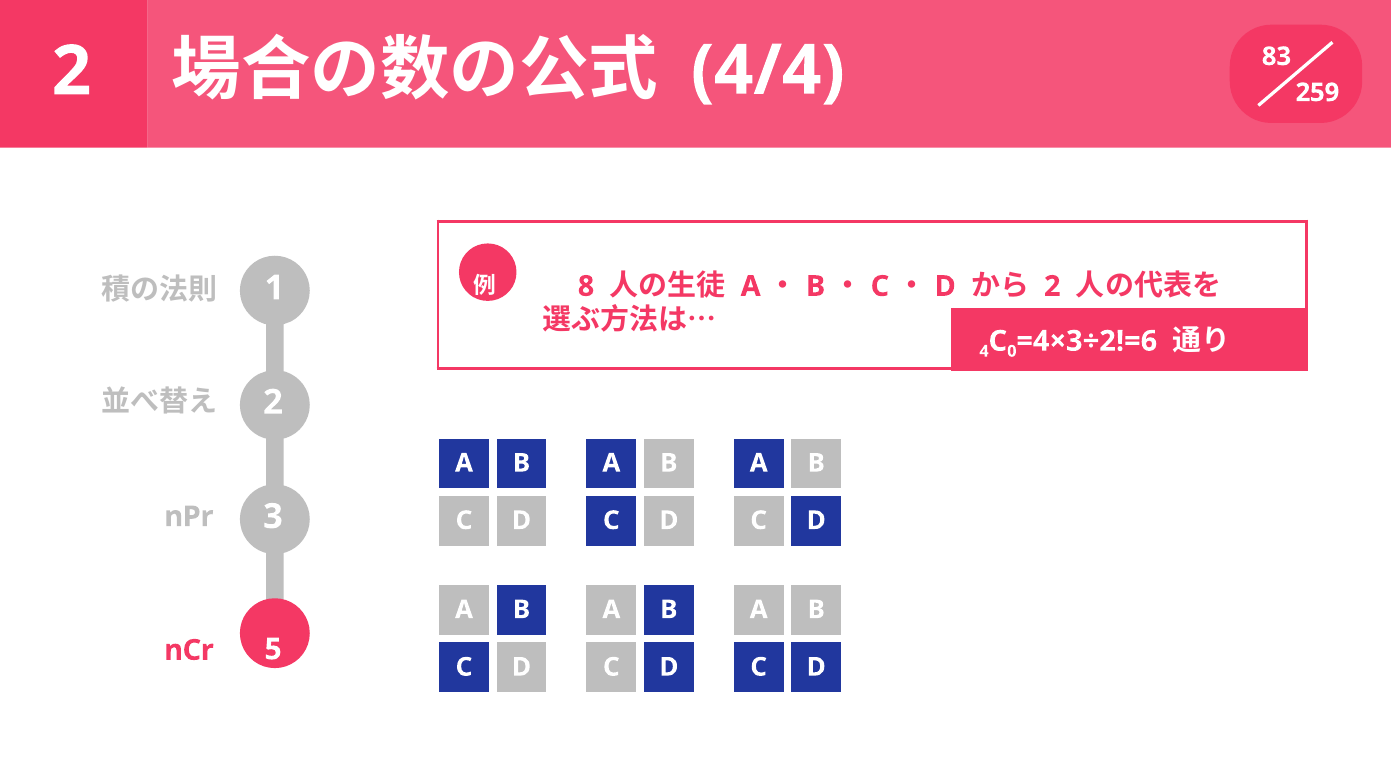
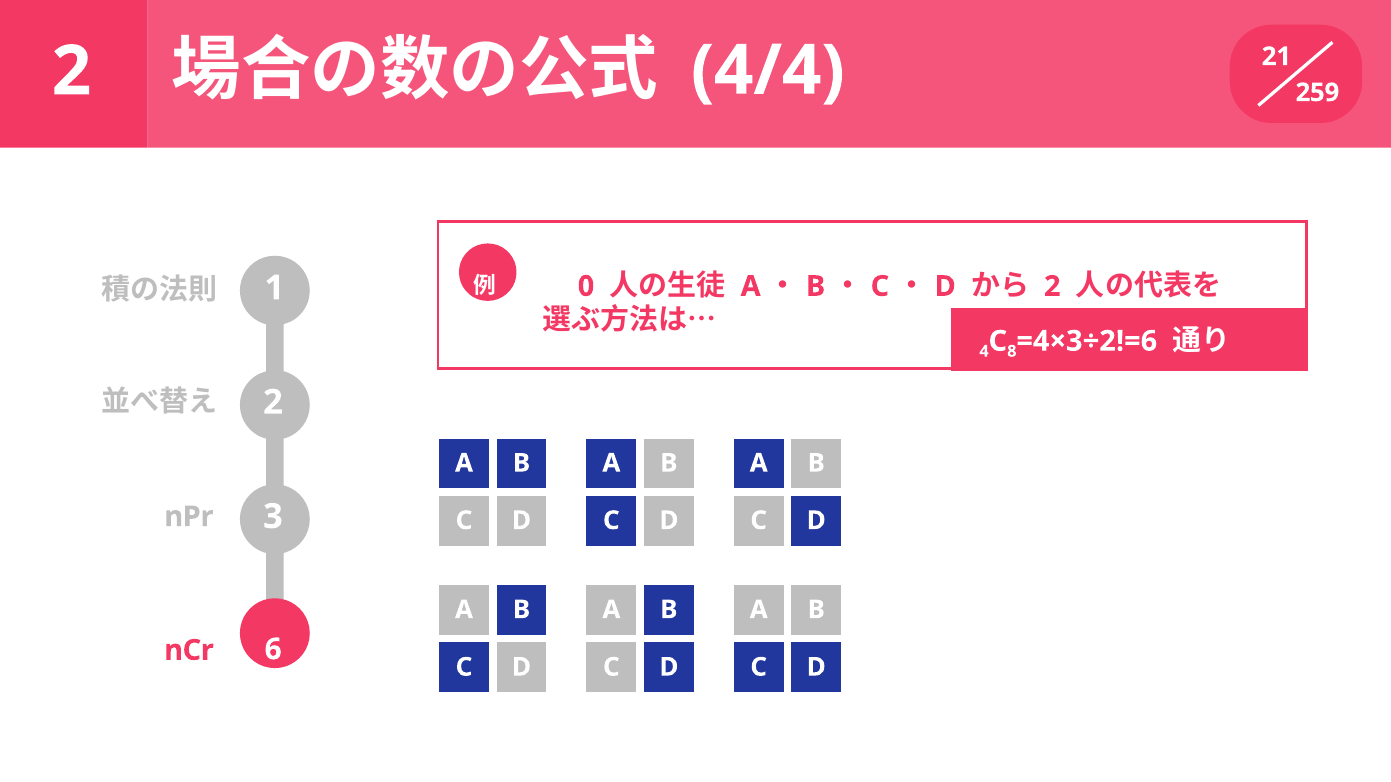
83: 83 -> 21
8: 8 -> 0
0: 0 -> 8
5: 5 -> 6
